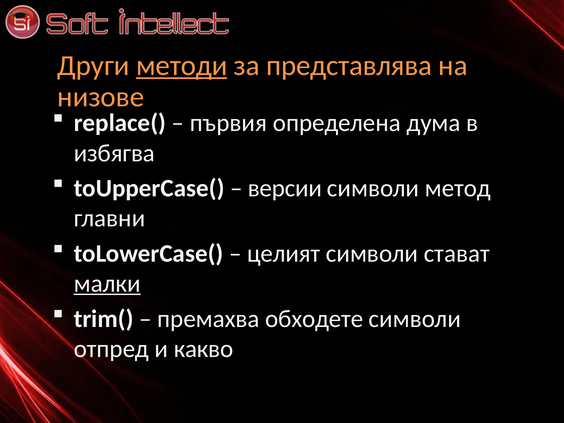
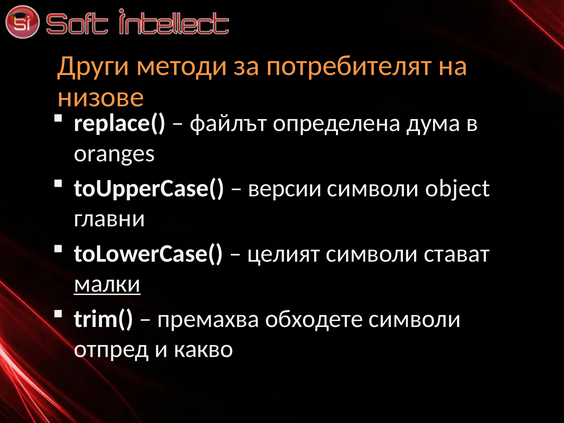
методи underline: present -> none
представлява: представлява -> потребителят
първия: първия -> файлът
избягва: избягва -> oranges
метод: метод -> object
